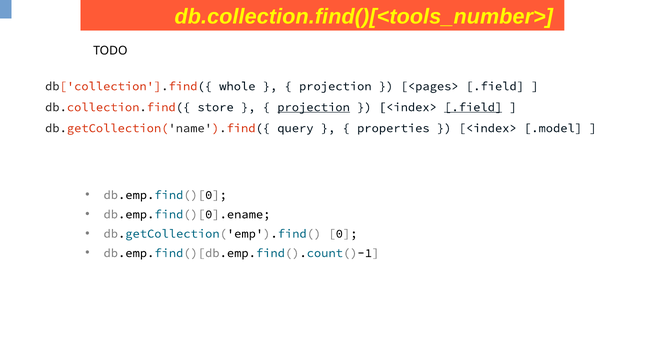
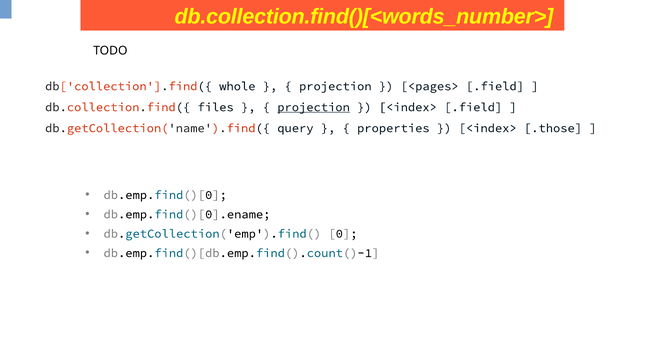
db.collection.find()[<tools_number>: db.collection.find()[<tools_number> -> db.collection.find()[<words_number>
store: store -> files
.field at (473, 107) underline: present -> none
.model: .model -> .those
